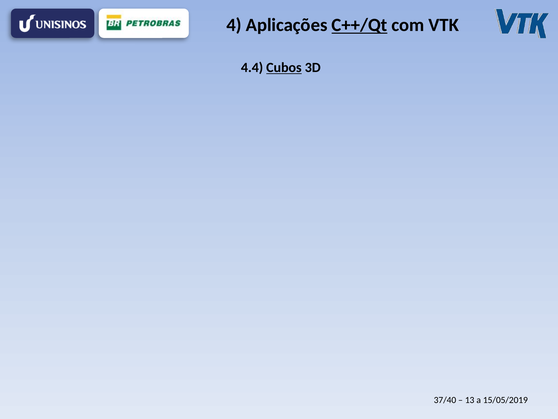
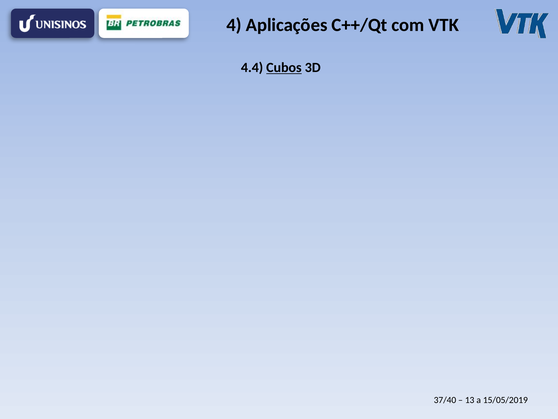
C++/Qt underline: present -> none
